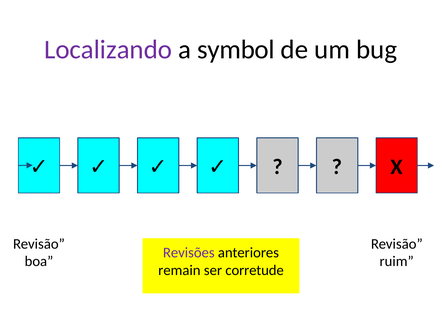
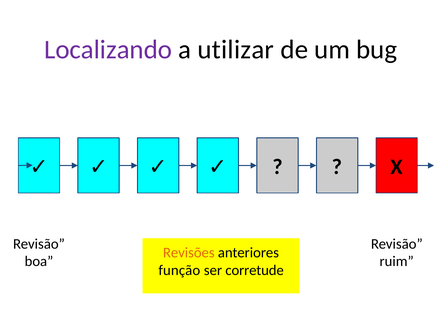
symbol: symbol -> utilizar
Revisões colour: purple -> orange
remain: remain -> função
